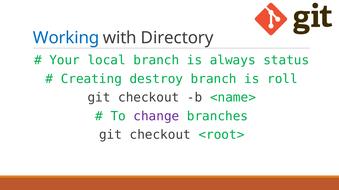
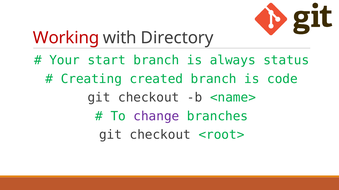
Working colour: blue -> red
local: local -> start
destroy: destroy -> created
roll: roll -> code
